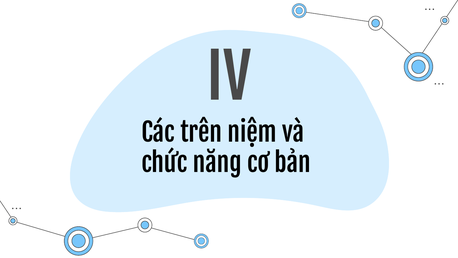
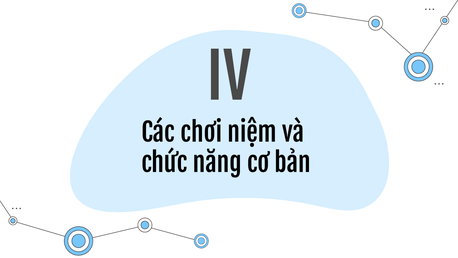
trên: trên -> chơi
